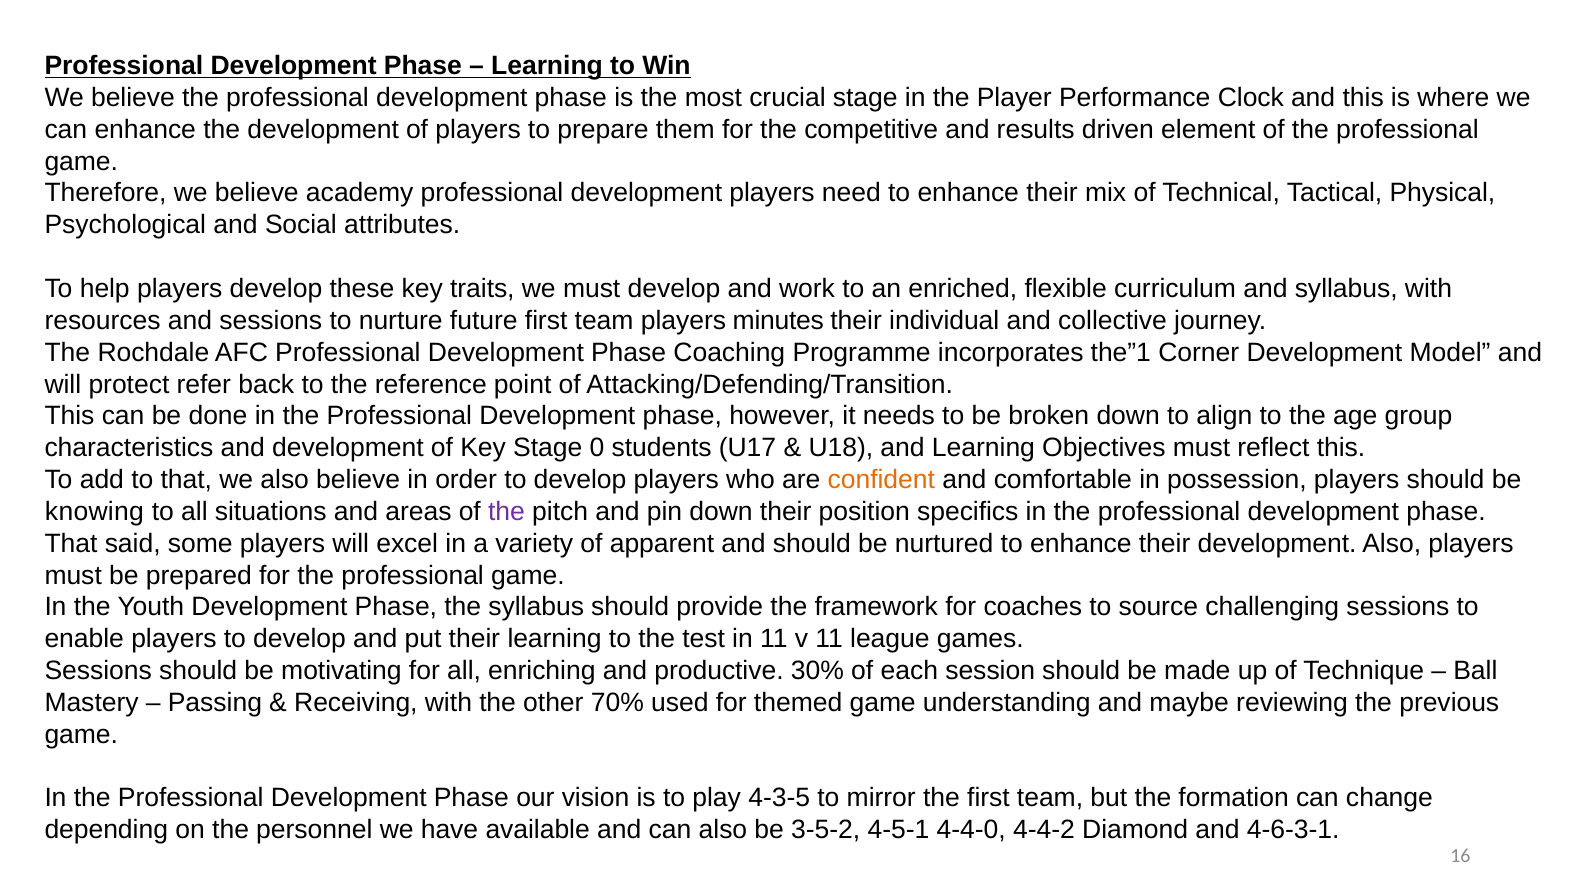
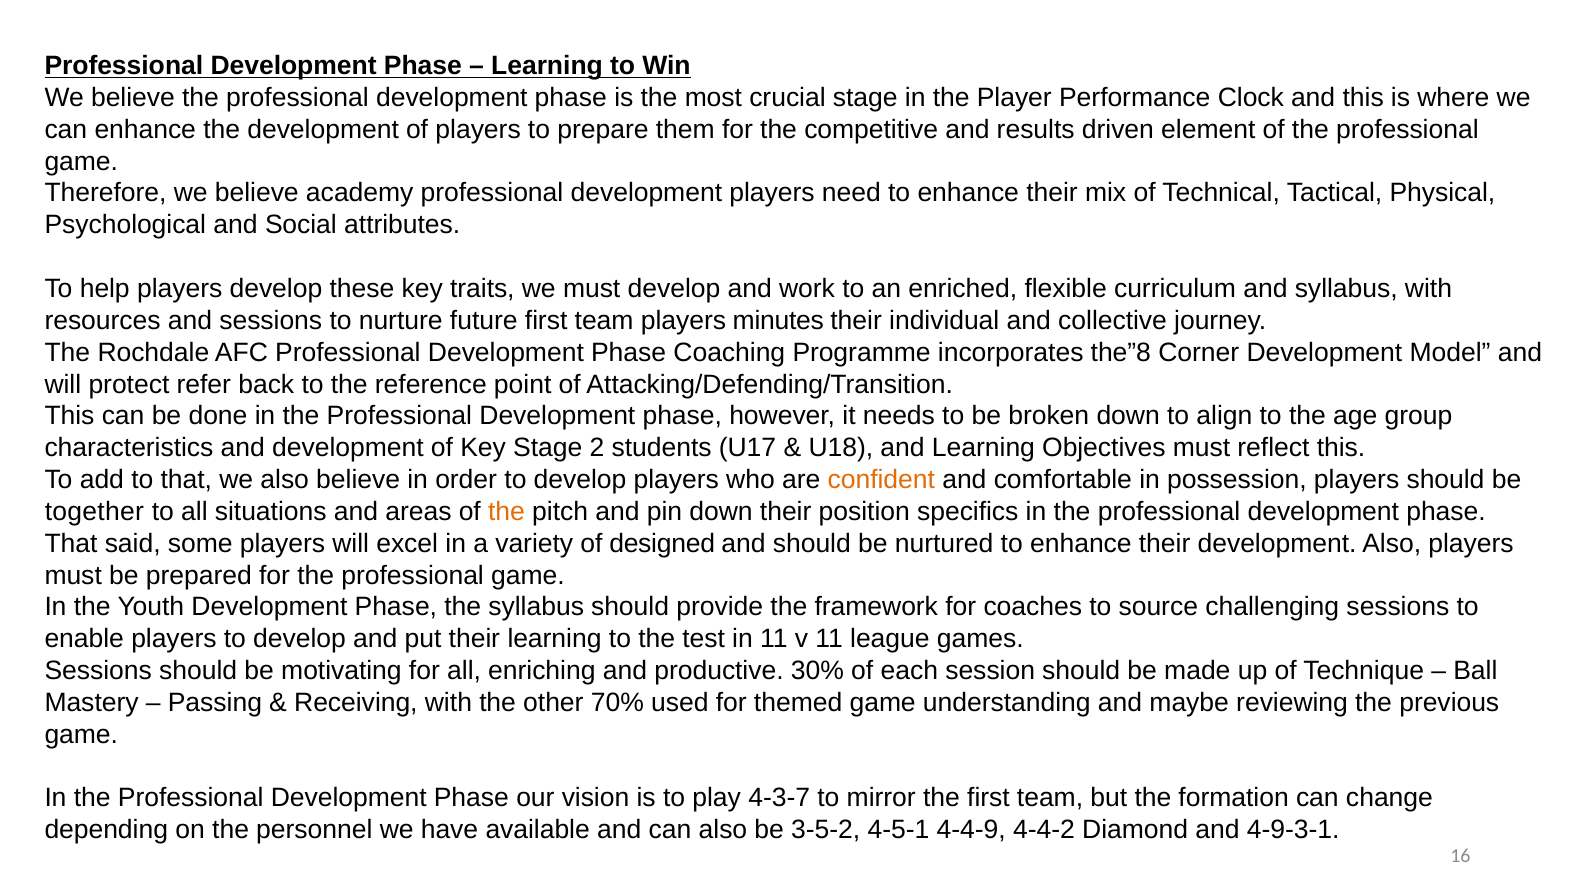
the”1: the”1 -> the”8
0: 0 -> 2
knowing: knowing -> together
the at (506, 511) colour: purple -> orange
apparent: apparent -> designed
4-3-5: 4-3-5 -> 4-3-7
4-4-0: 4-4-0 -> 4-4-9
4-6-3-1: 4-6-3-1 -> 4-9-3-1
